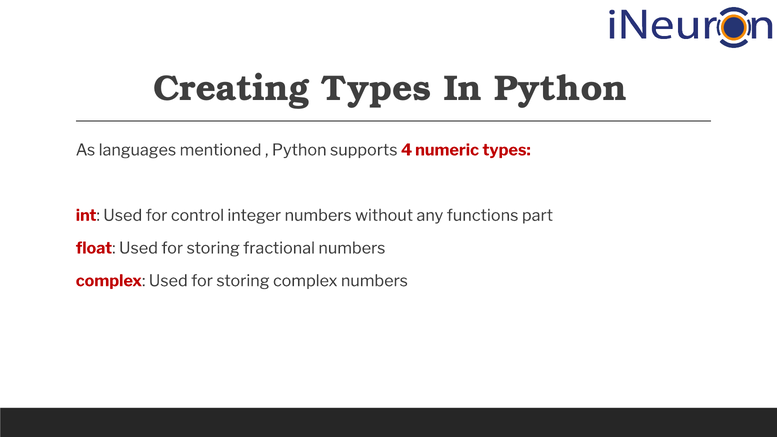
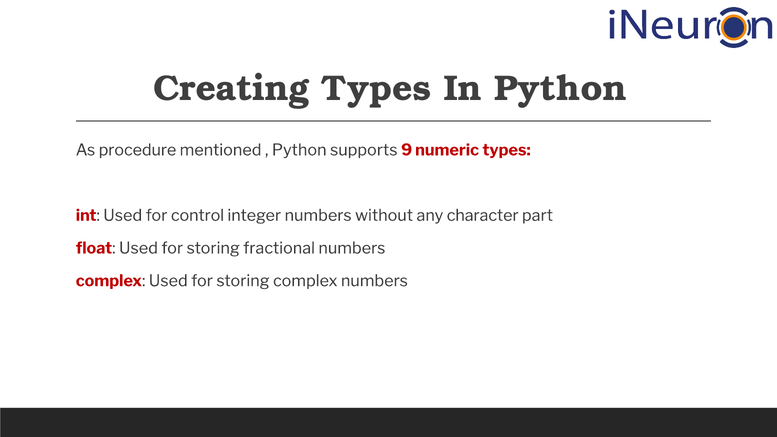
languages: languages -> procedure
4: 4 -> 9
functions: functions -> character
